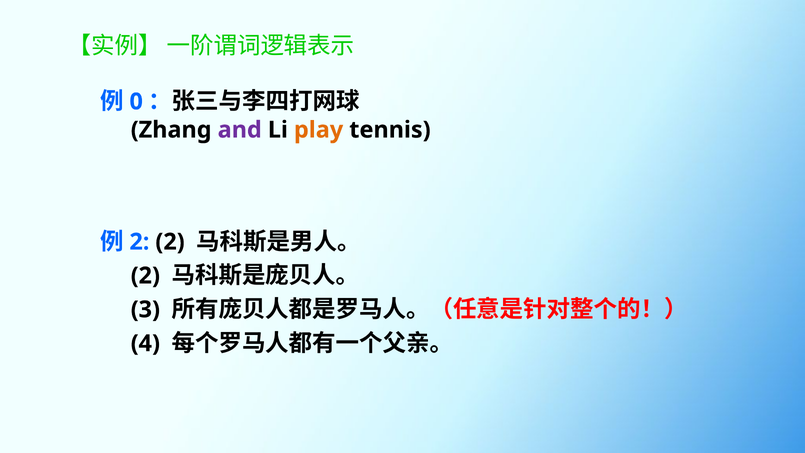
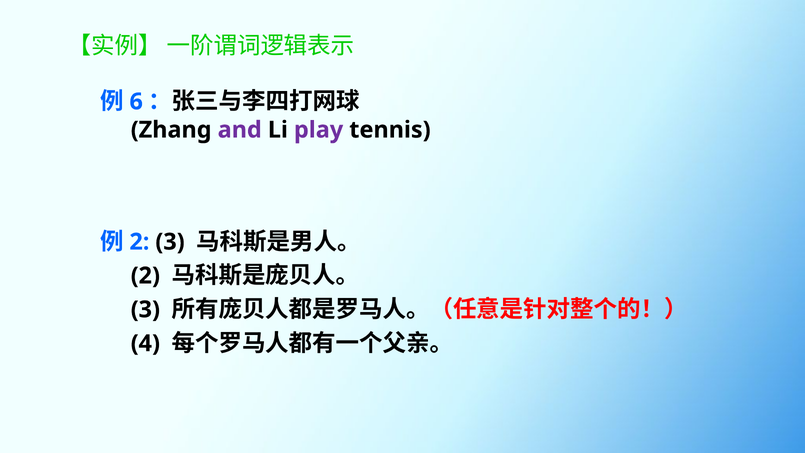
0: 0 -> 6
play colour: orange -> purple
2 2: 2 -> 3
